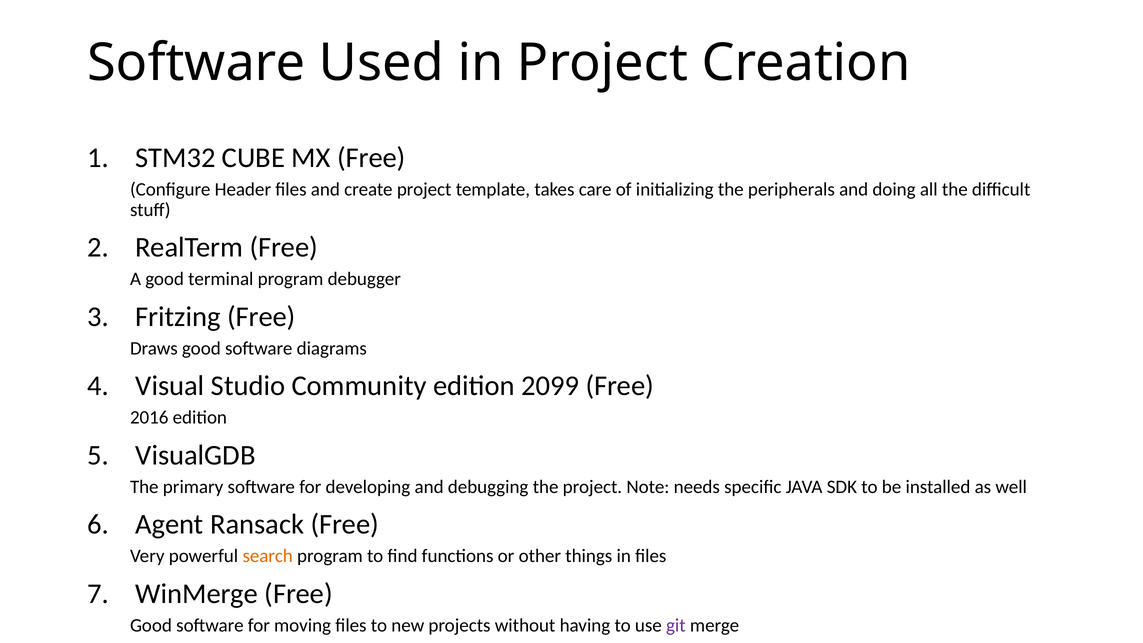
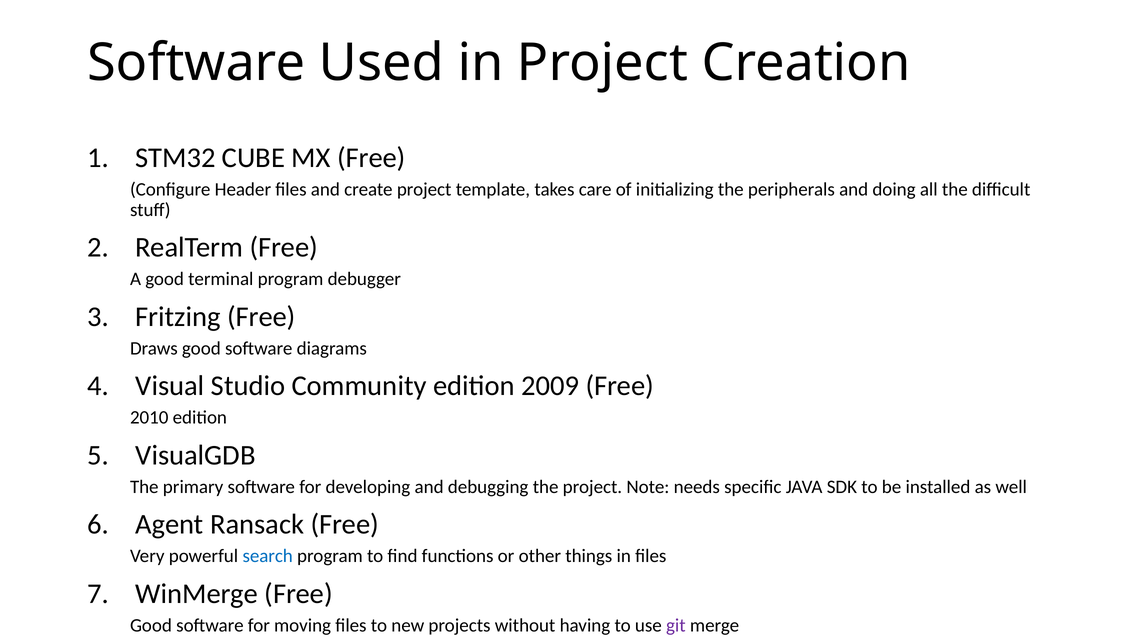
2099: 2099 -> 2009
2016: 2016 -> 2010
search colour: orange -> blue
